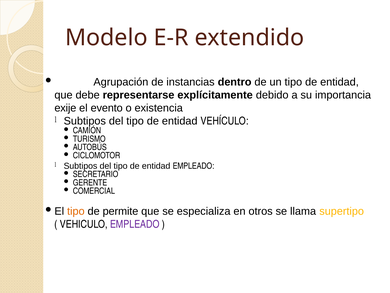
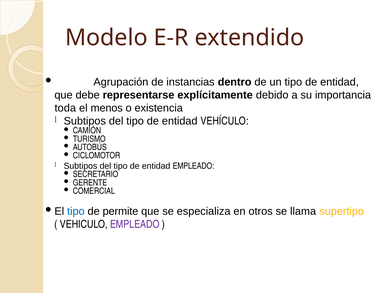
exije: exije -> toda
evento: evento -> menos
tipo at (76, 211) colour: orange -> blue
